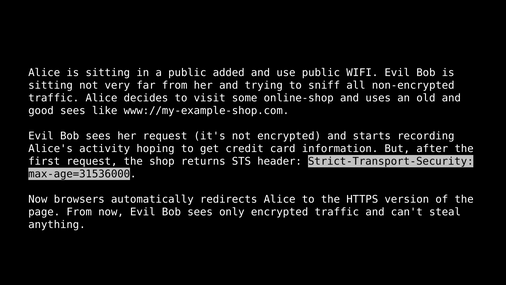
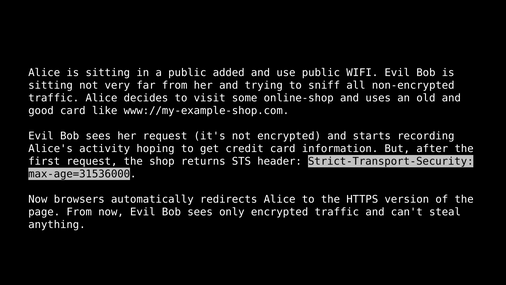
good sees: sees -> card
